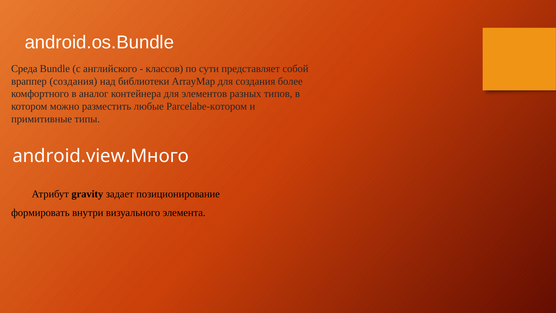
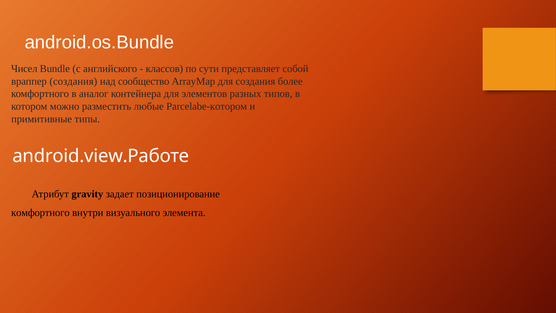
Среда: Среда -> Чисел
библиотеки: библиотеки -> сообщество
android.view.Много: android.view.Много -> android.view.Работе
формировать at (40, 213): формировать -> комфортного
